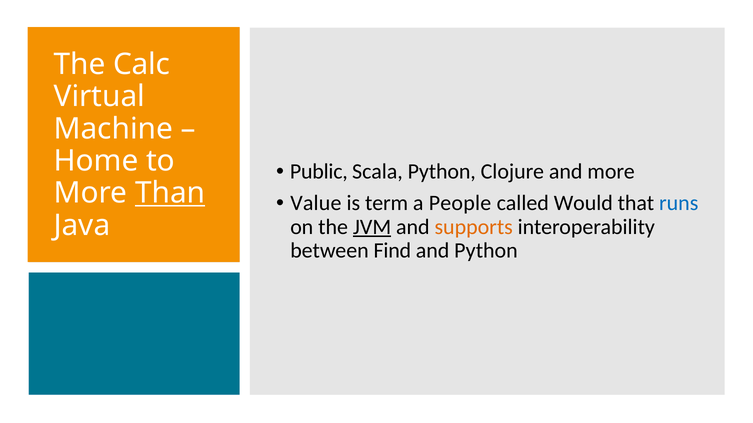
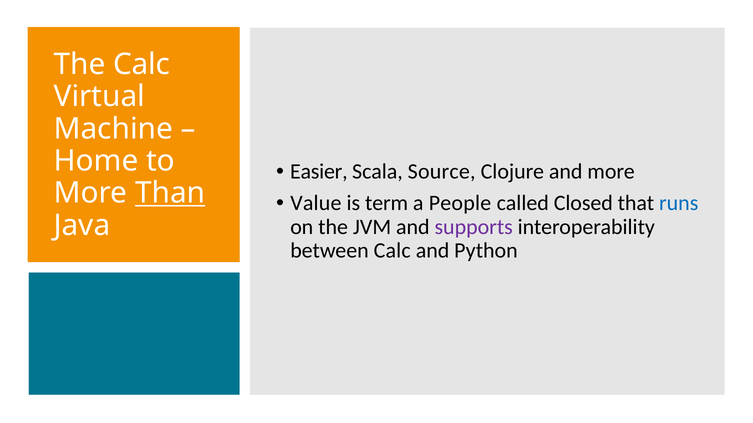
Public: Public -> Easier
Scala Python: Python -> Source
Would: Would -> Closed
JVM underline: present -> none
supports colour: orange -> purple
between Find: Find -> Calc
